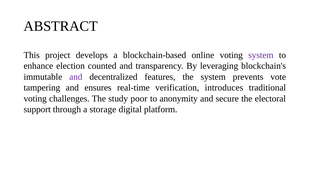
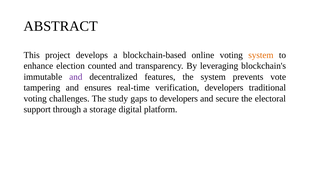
system at (261, 55) colour: purple -> orange
verification introduces: introduces -> developers
poor: poor -> gaps
to anonymity: anonymity -> developers
